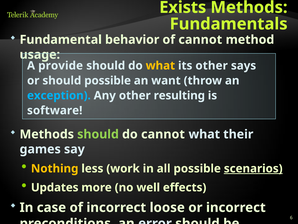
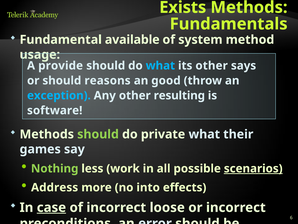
behavior: behavior -> available
of cannot: cannot -> system
what at (160, 66) colour: yellow -> light blue
should possible: possible -> reasons
want: want -> good
do cannot: cannot -> private
Nothing colour: yellow -> light green
Updates: Updates -> Address
well: well -> into
case underline: none -> present
